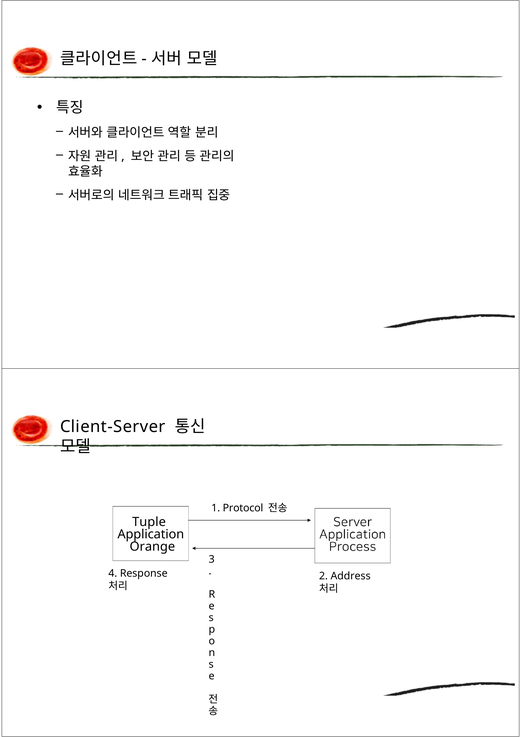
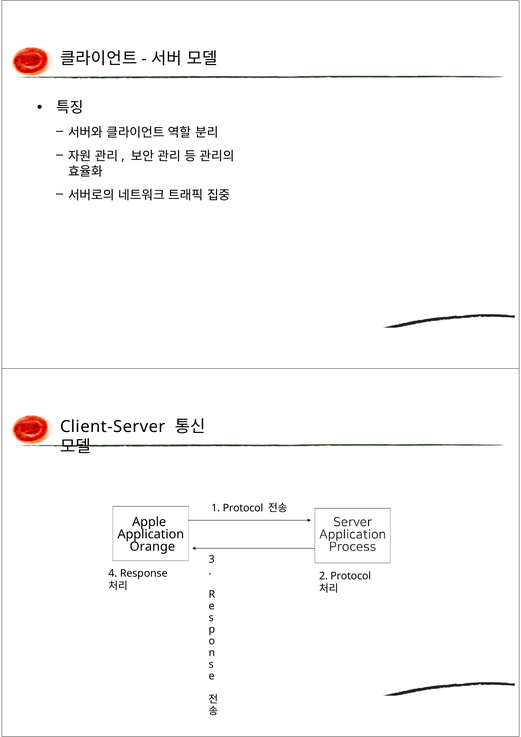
Tuple: Tuple -> Apple
2 Address: Address -> Protocol
